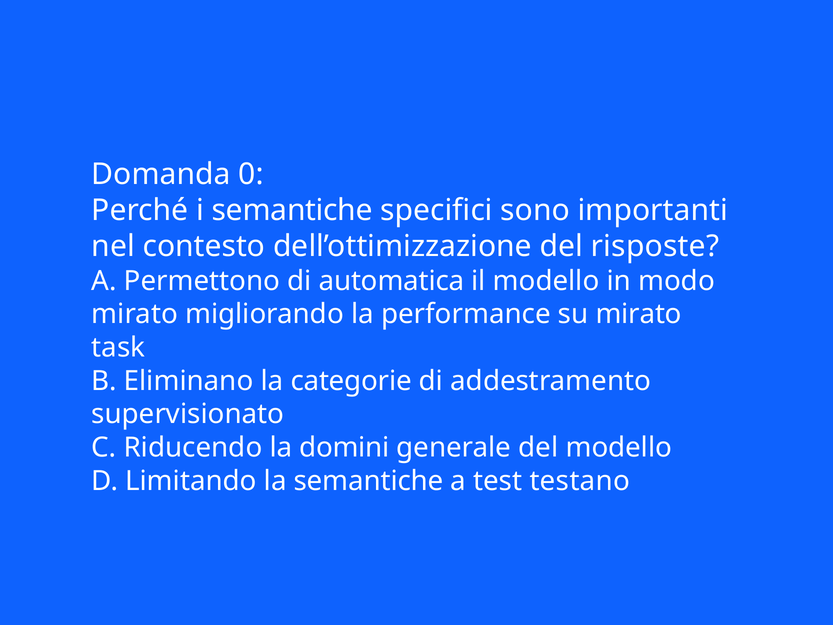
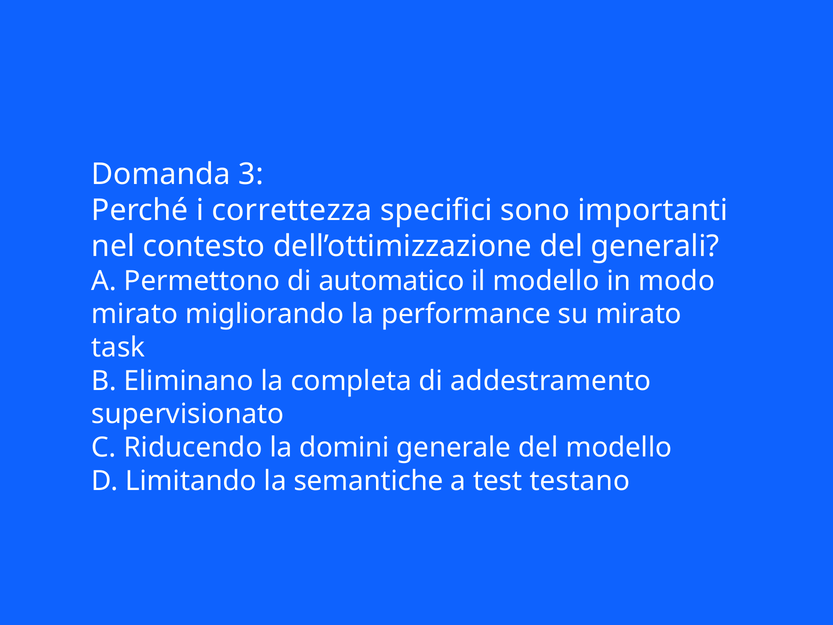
0: 0 -> 3
i semantiche: semantiche -> correttezza
risposte: risposte -> generali
automatica: automatica -> automatico
categorie: categorie -> completa
